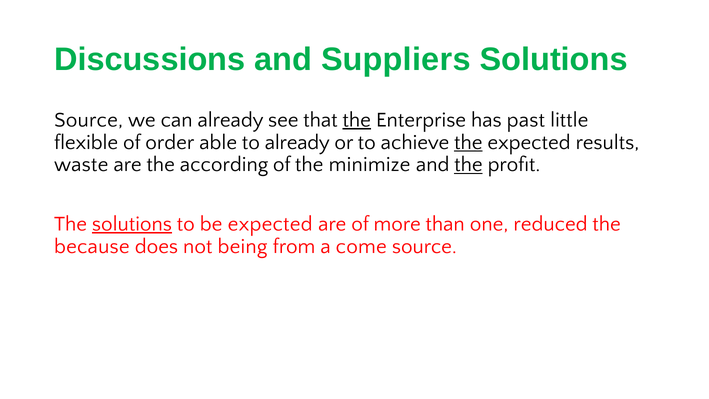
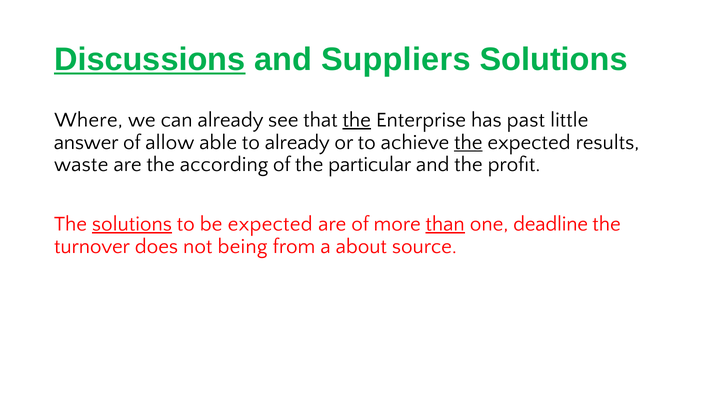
Discussions underline: none -> present
Source at (89, 120): Source -> Where
flexible: flexible -> answer
order: order -> allow
minimize: minimize -> particular
the at (468, 164) underline: present -> none
than underline: none -> present
reduced: reduced -> deadline
because: because -> turnover
come: come -> about
